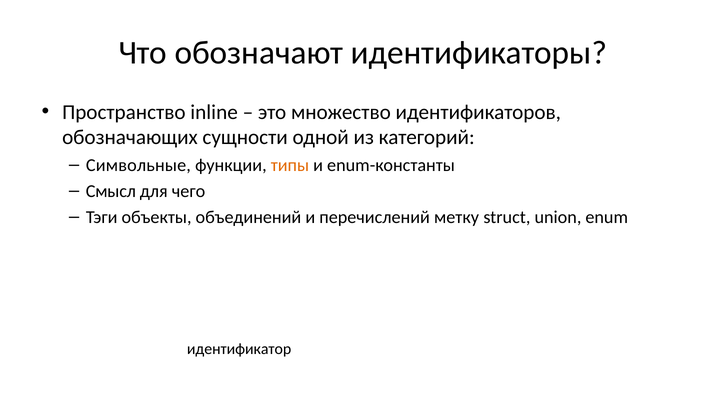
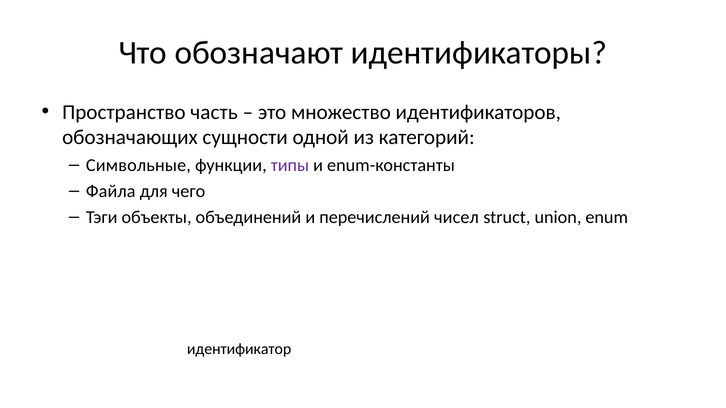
inline: inline -> часть
типы colour: orange -> purple
Смысл: Смысл -> Файла
метку: метку -> чисел
